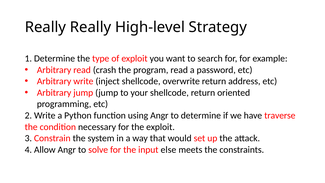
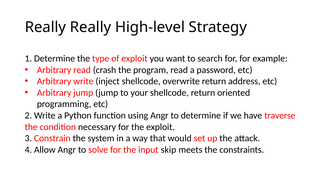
else: else -> skip
